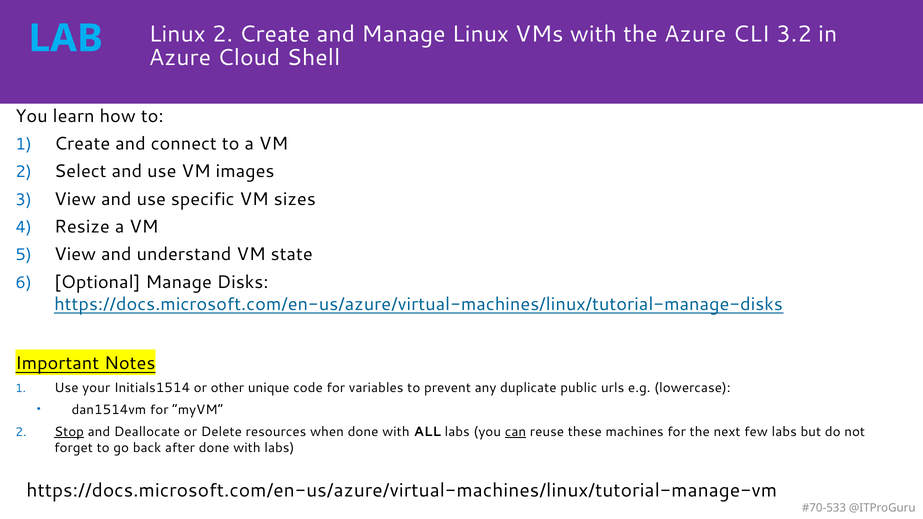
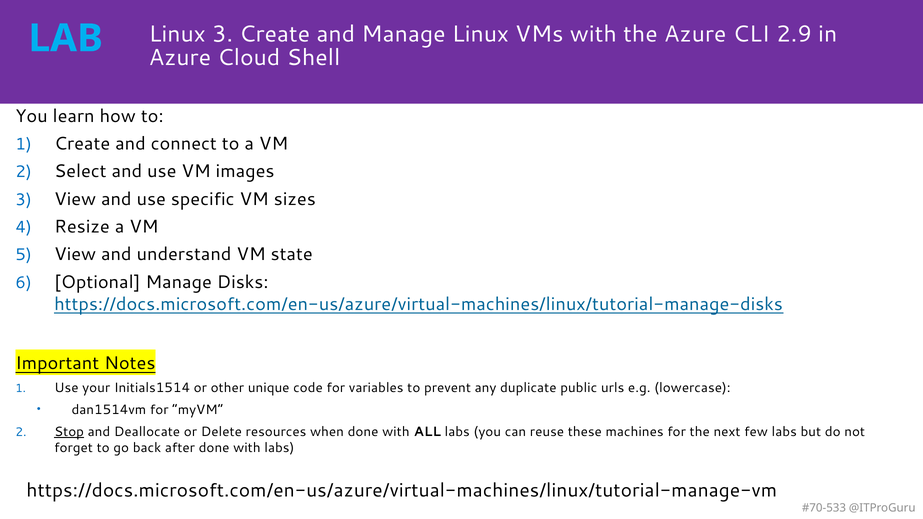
Linux 2: 2 -> 3
3.2: 3.2 -> 2.9
can underline: present -> none
